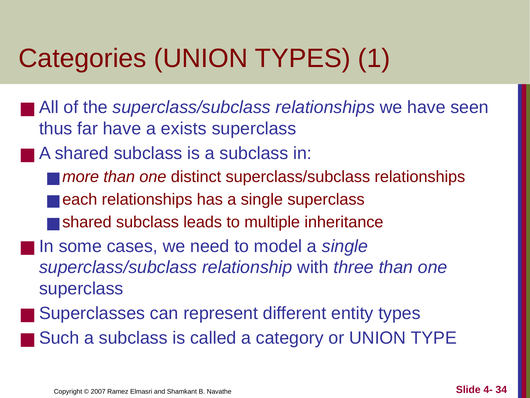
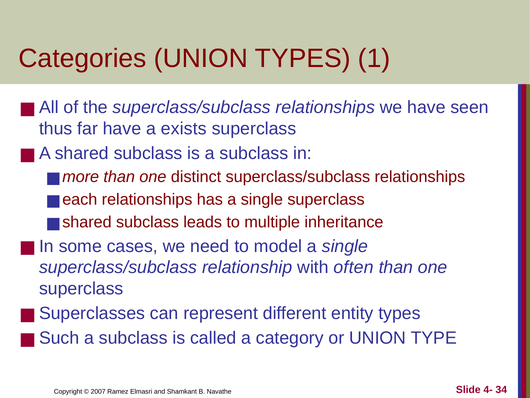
three: three -> often
